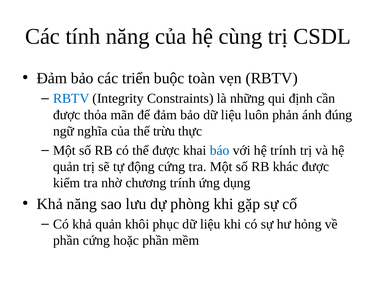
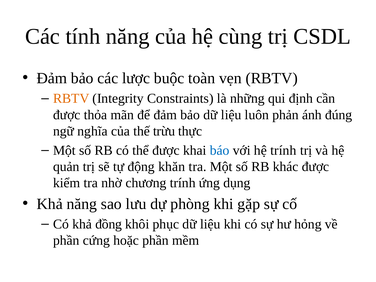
triển: triển -> lược
RBTV at (71, 99) colour: blue -> orange
động cứng: cứng -> khăn
khả quản: quản -> đồng
